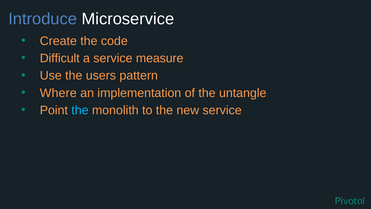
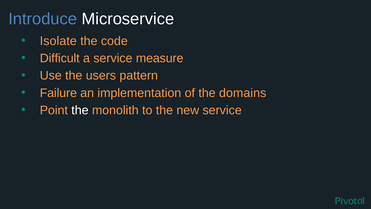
Create: Create -> Isolate
Where: Where -> Failure
untangle: untangle -> domains
the at (80, 110) colour: light blue -> white
